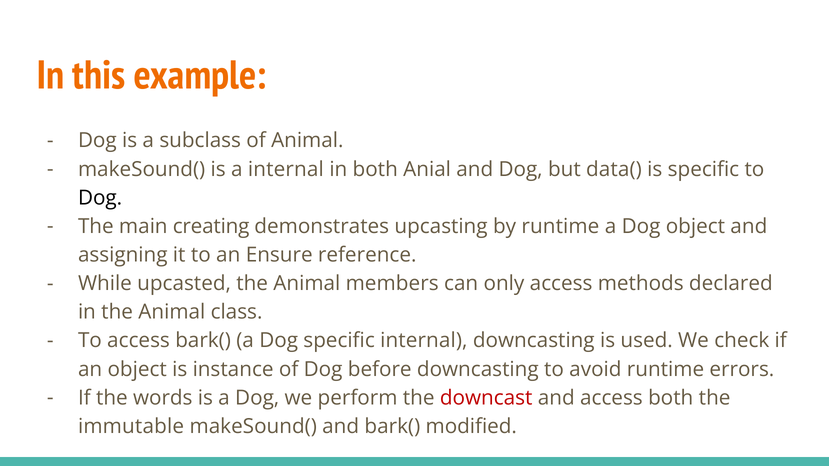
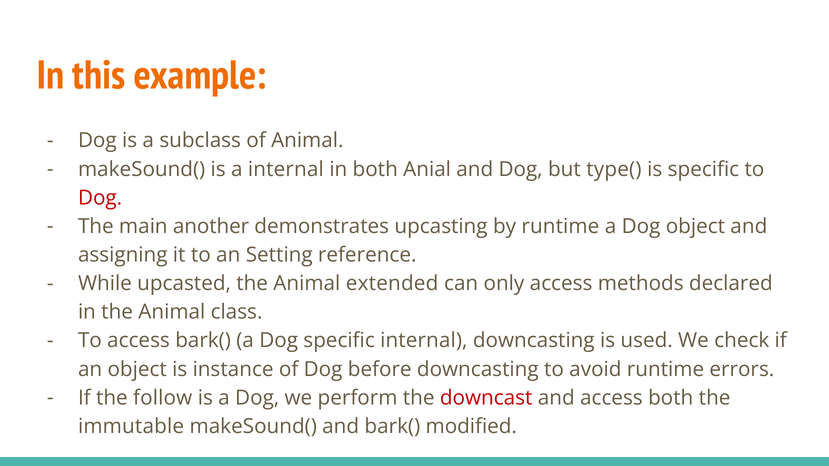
data(: data( -> type(
Dog at (100, 198) colour: black -> red
creating: creating -> another
Ensure: Ensure -> Setting
members: members -> extended
words: words -> follow
